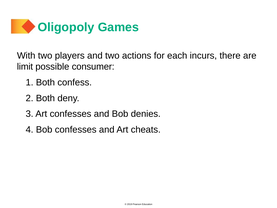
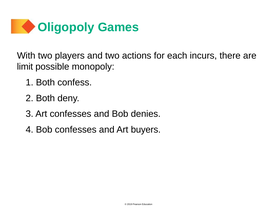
consumer: consumer -> monopoly
cheats: cheats -> buyers
